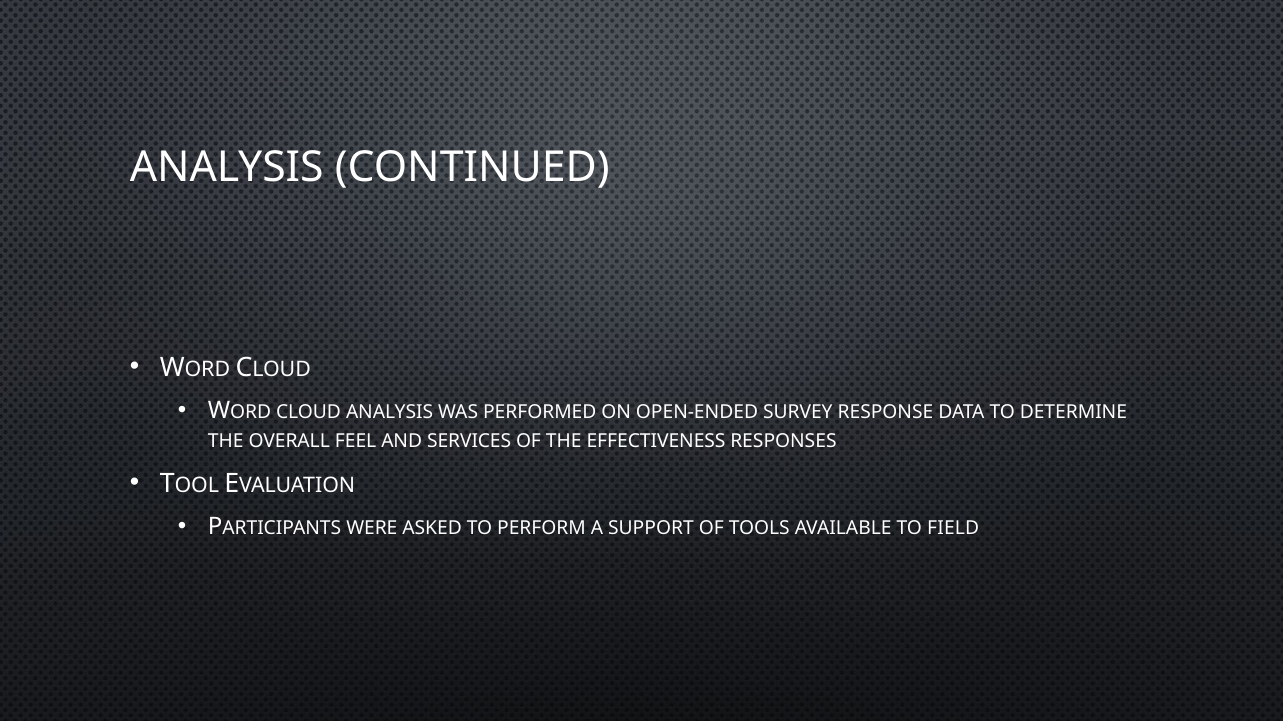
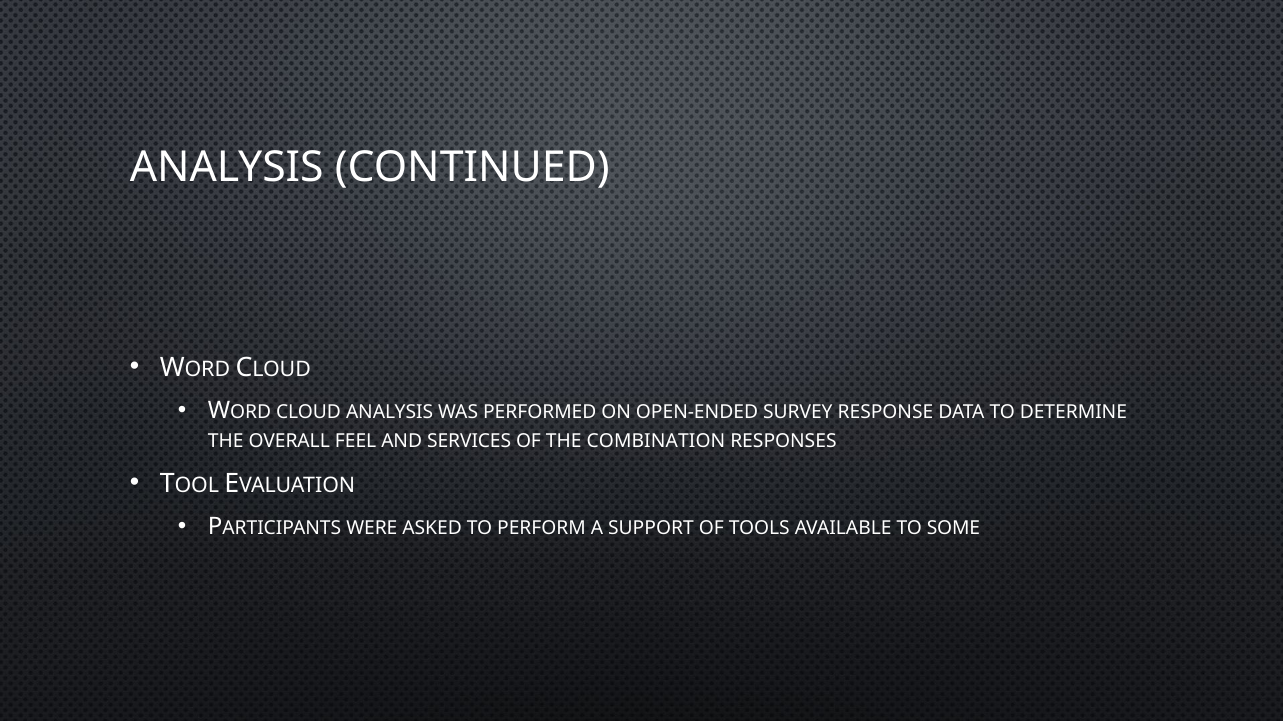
EFFECTIVENESS: EFFECTIVENESS -> COMBINATION
FIELD: FIELD -> SOME
